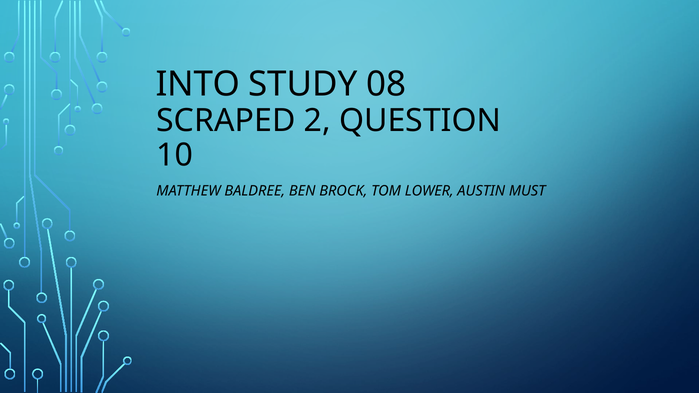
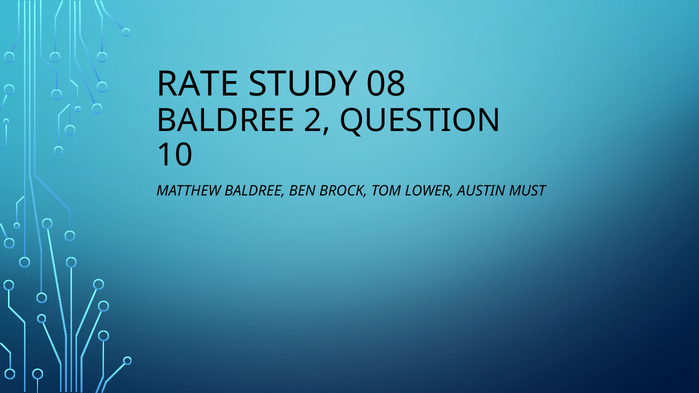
INTO: INTO -> RATE
SCRAPED at (226, 121): SCRAPED -> BALDREE
